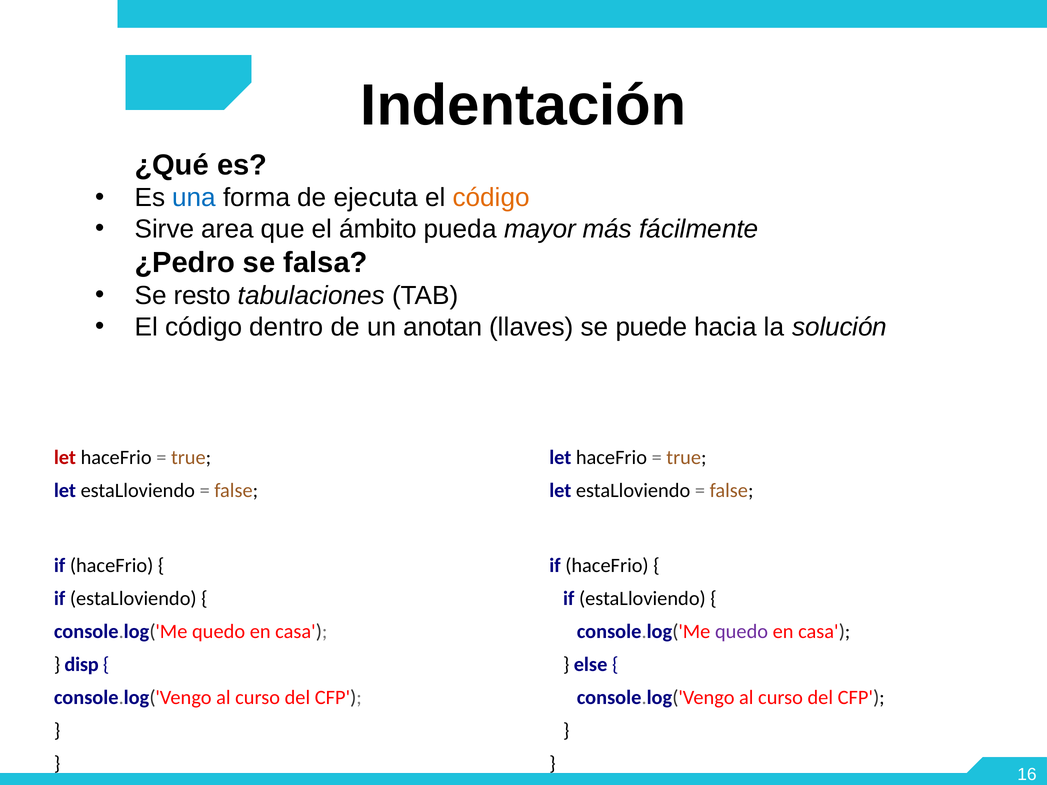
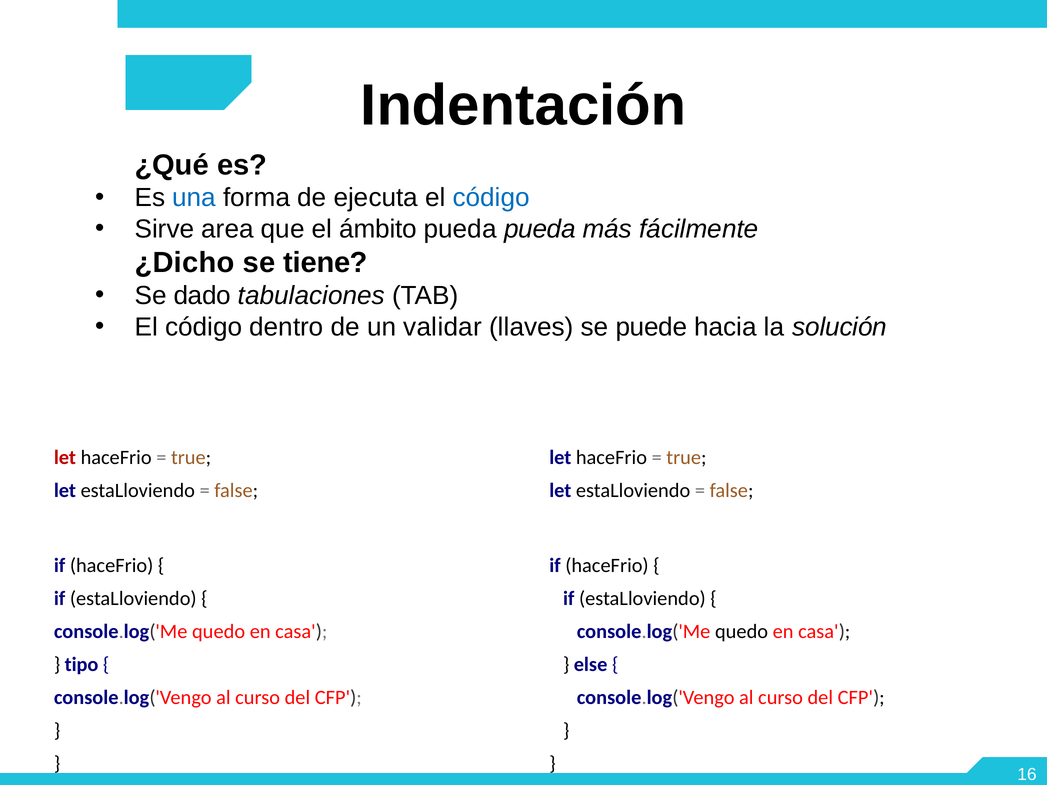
código at (491, 198) colour: orange -> blue
pueda mayor: mayor -> pueda
¿Pedro: ¿Pedro -> ¿Dicho
falsa: falsa -> tiene
resto: resto -> dado
anotan: anotan -> validar
quedo at (742, 632) colour: purple -> black
disp: disp -> tipo
